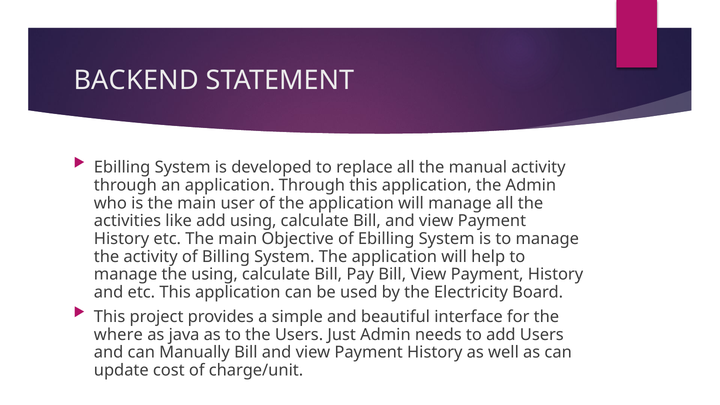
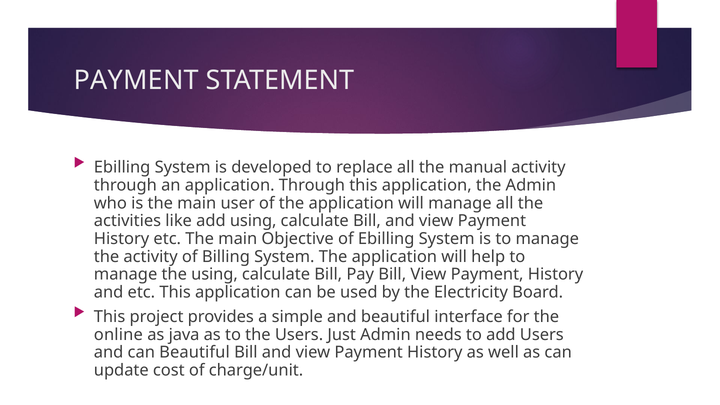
BACKEND at (136, 80): BACKEND -> PAYMENT
where: where -> online
can Manually: Manually -> Beautiful
